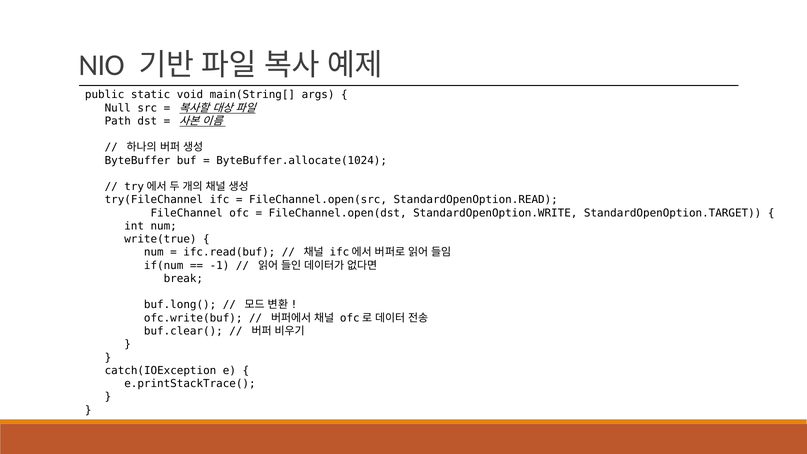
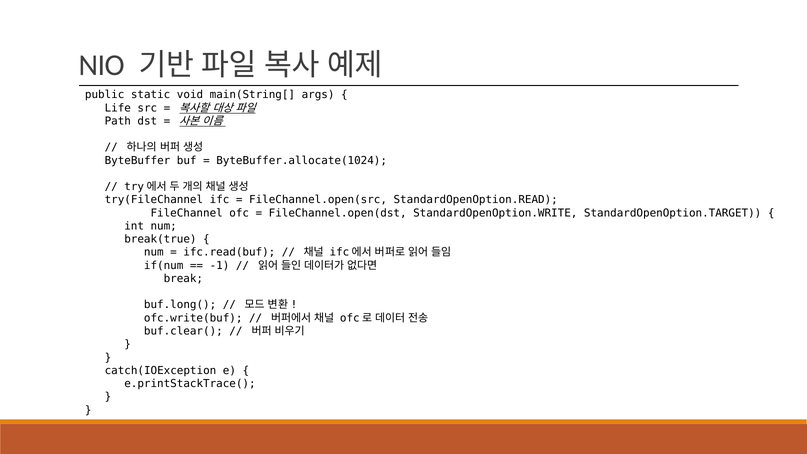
Null: Null -> Life
write(true: write(true -> break(true
